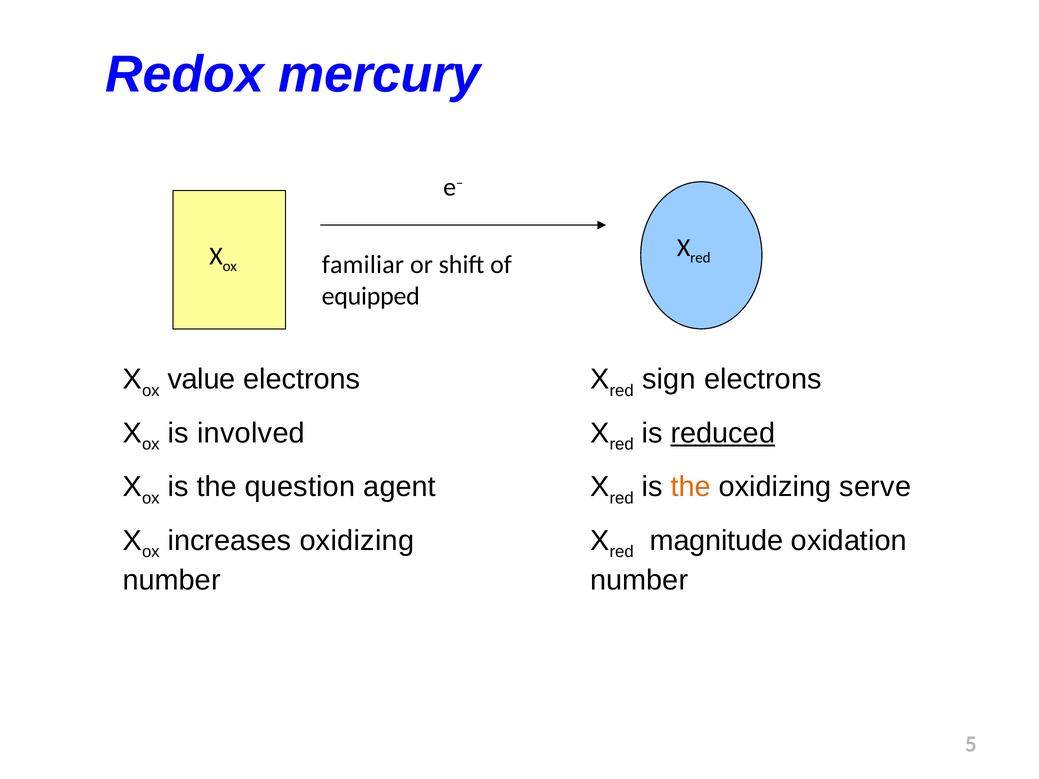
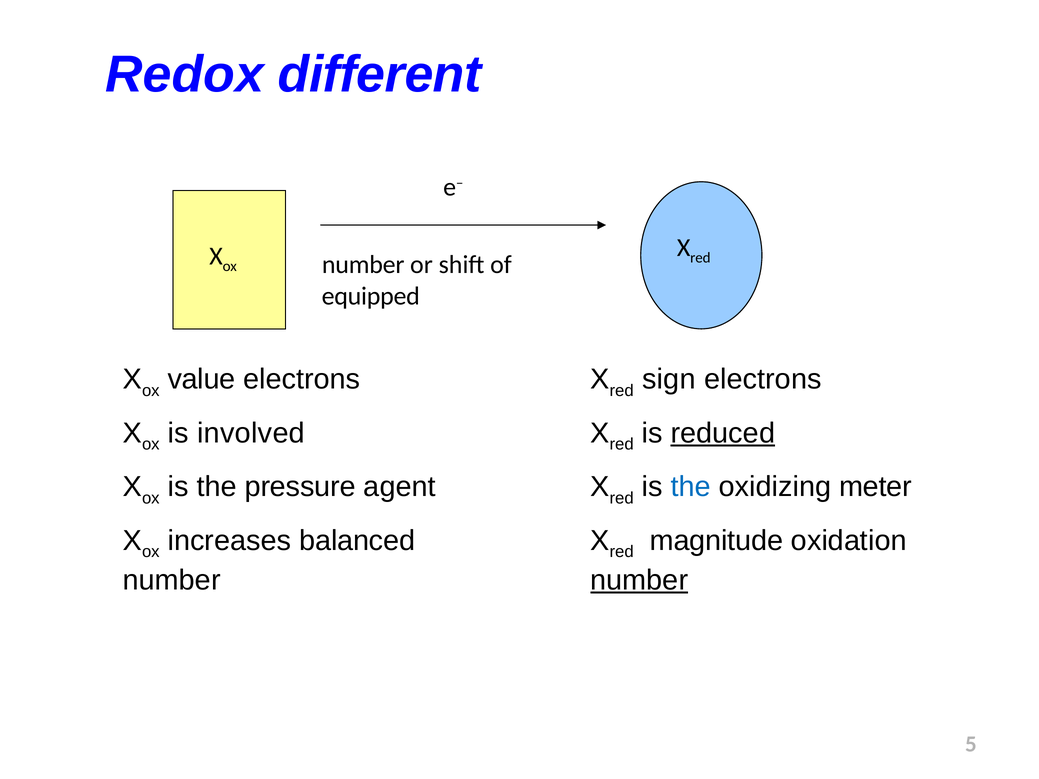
mercury: mercury -> different
familiar at (363, 265): familiar -> number
question: question -> pressure
the at (691, 487) colour: orange -> blue
serve: serve -> meter
increases oxidizing: oxidizing -> balanced
number at (639, 580) underline: none -> present
